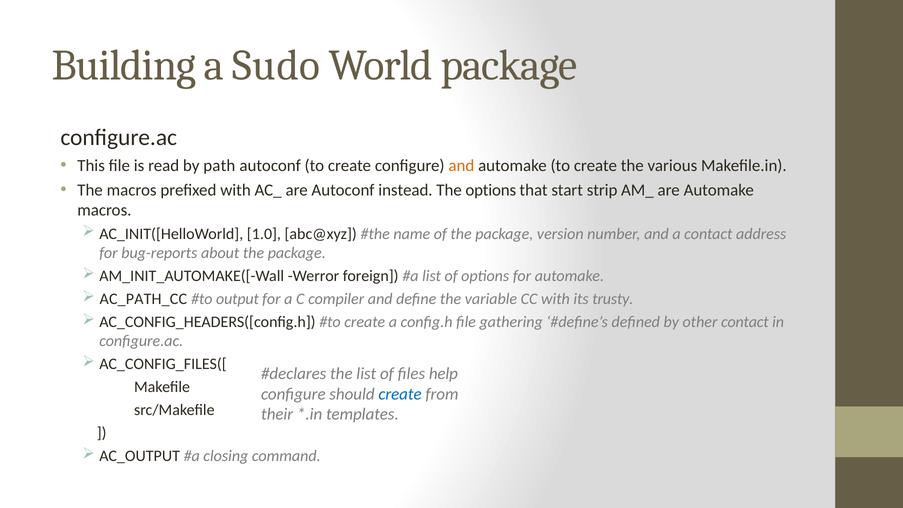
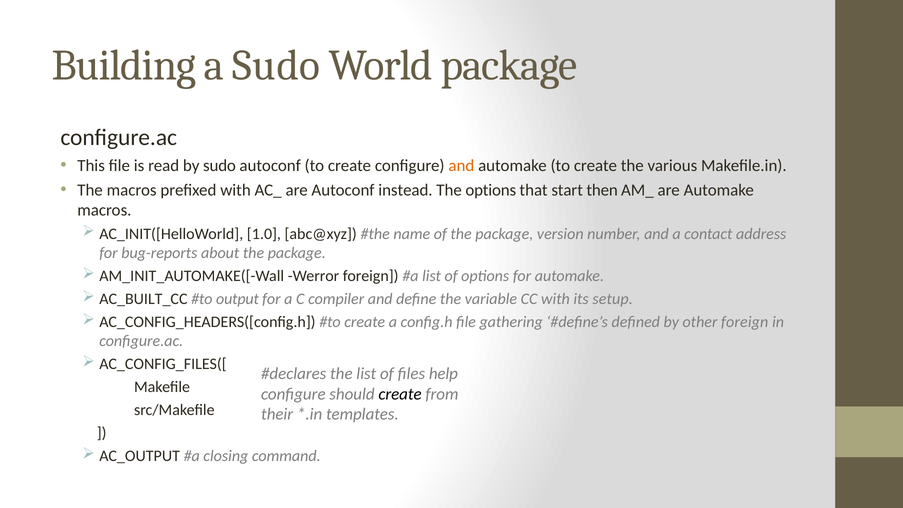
by path: path -> sudo
strip: strip -> then
AC_PATH_CC: AC_PATH_CC -> AC_BUILT_CC
trusty: trusty -> setup
other contact: contact -> foreign
create at (400, 394) colour: blue -> black
